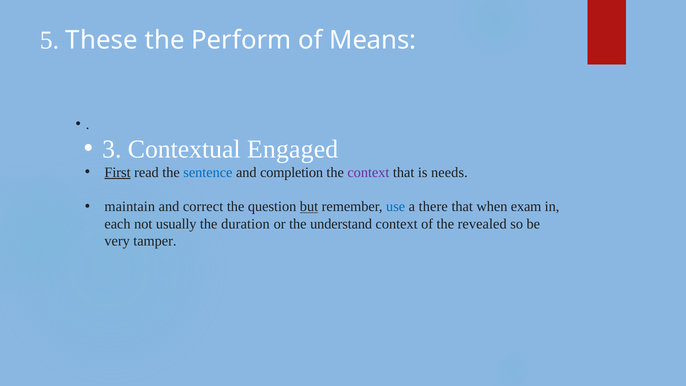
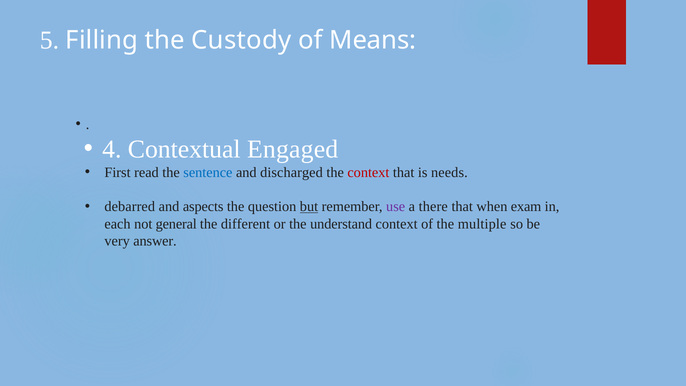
These: These -> Filling
Perform: Perform -> Custody
3: 3 -> 4
First underline: present -> none
completion: completion -> discharged
context at (368, 172) colour: purple -> red
maintain: maintain -> debarred
correct: correct -> aspects
use colour: blue -> purple
usually: usually -> general
duration: duration -> different
revealed: revealed -> multiple
tamper: tamper -> answer
